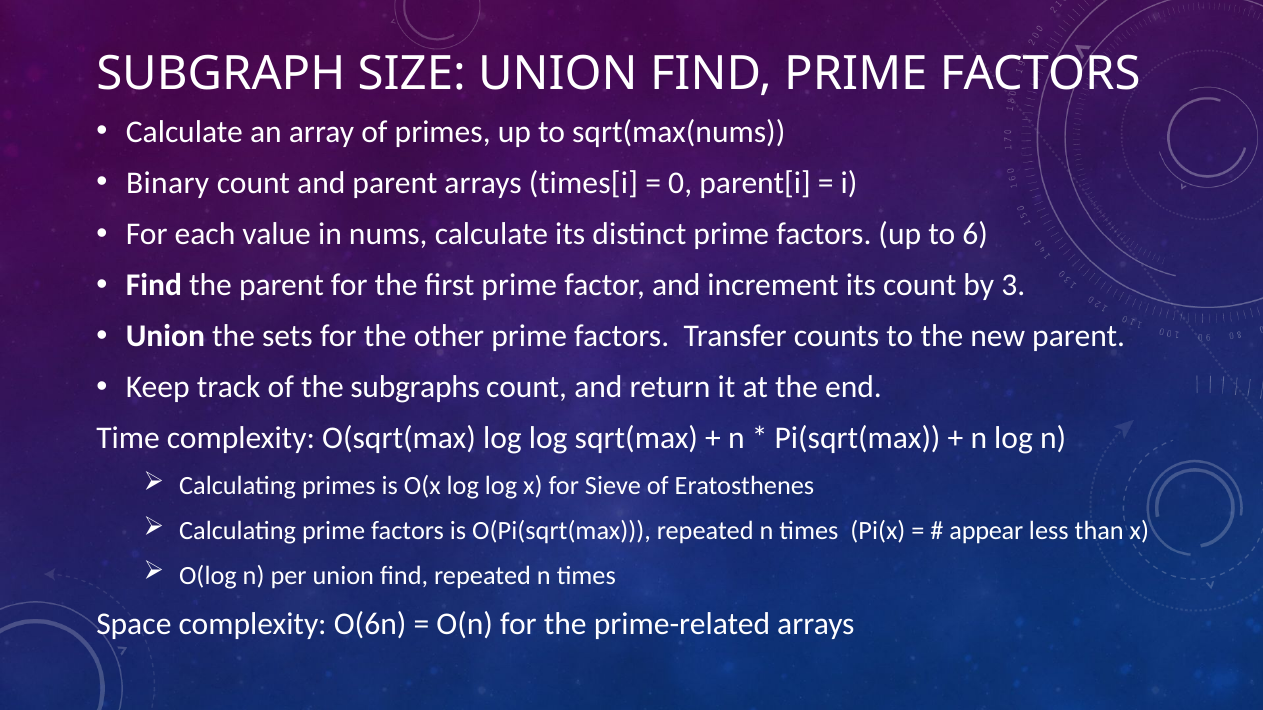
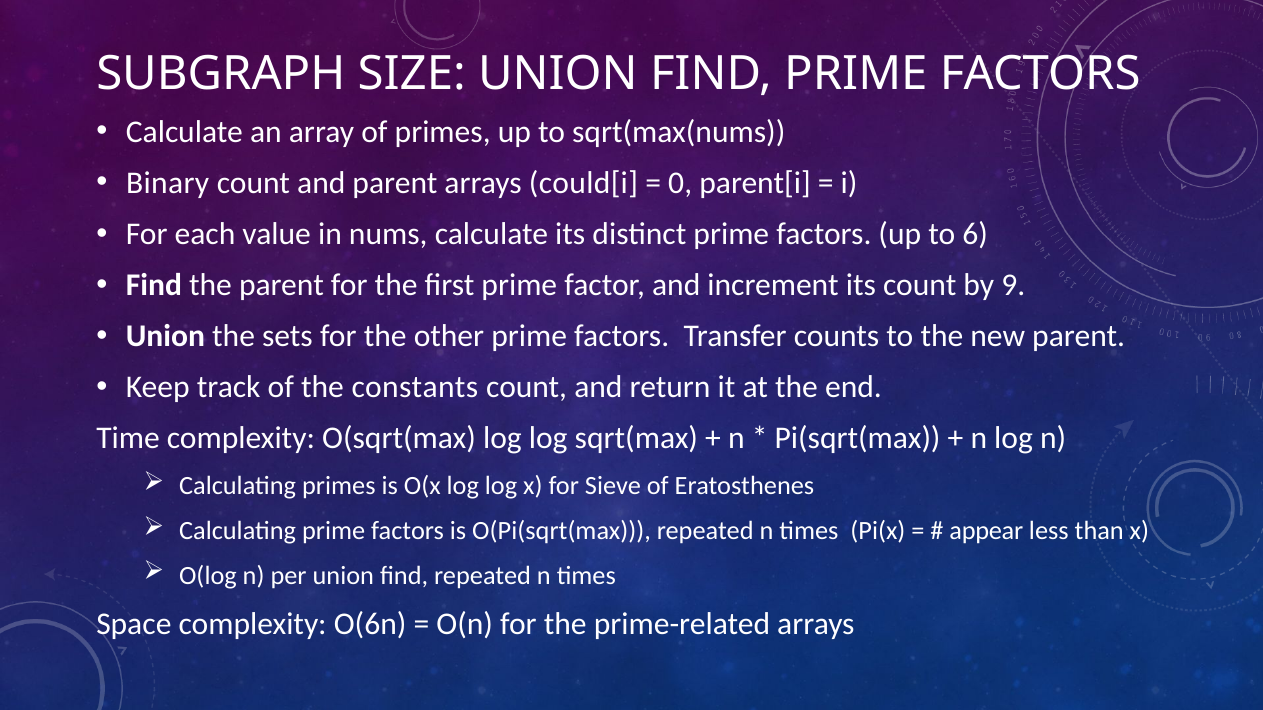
times[i: times[i -> could[i
3: 3 -> 9
subgraphs: subgraphs -> constants
